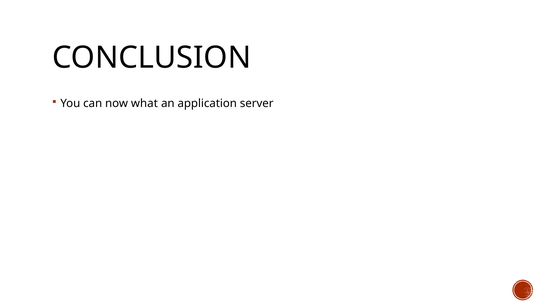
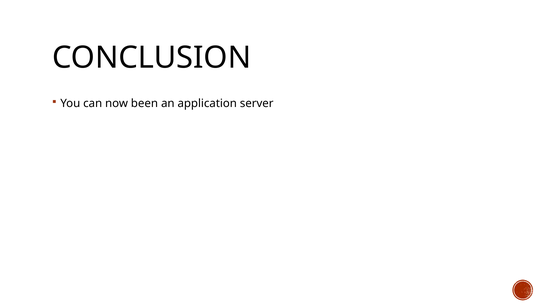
what: what -> been
